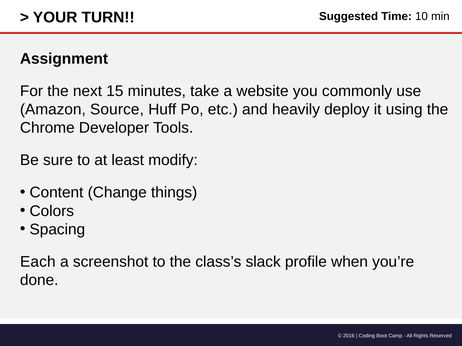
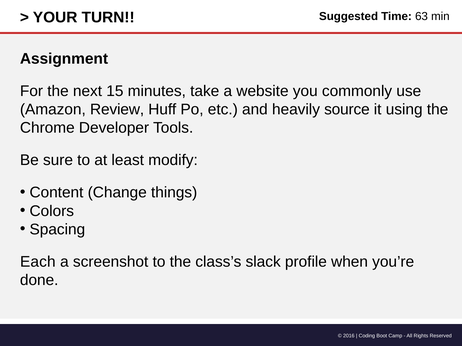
10: 10 -> 63
Source: Source -> Review
deploy: deploy -> source
